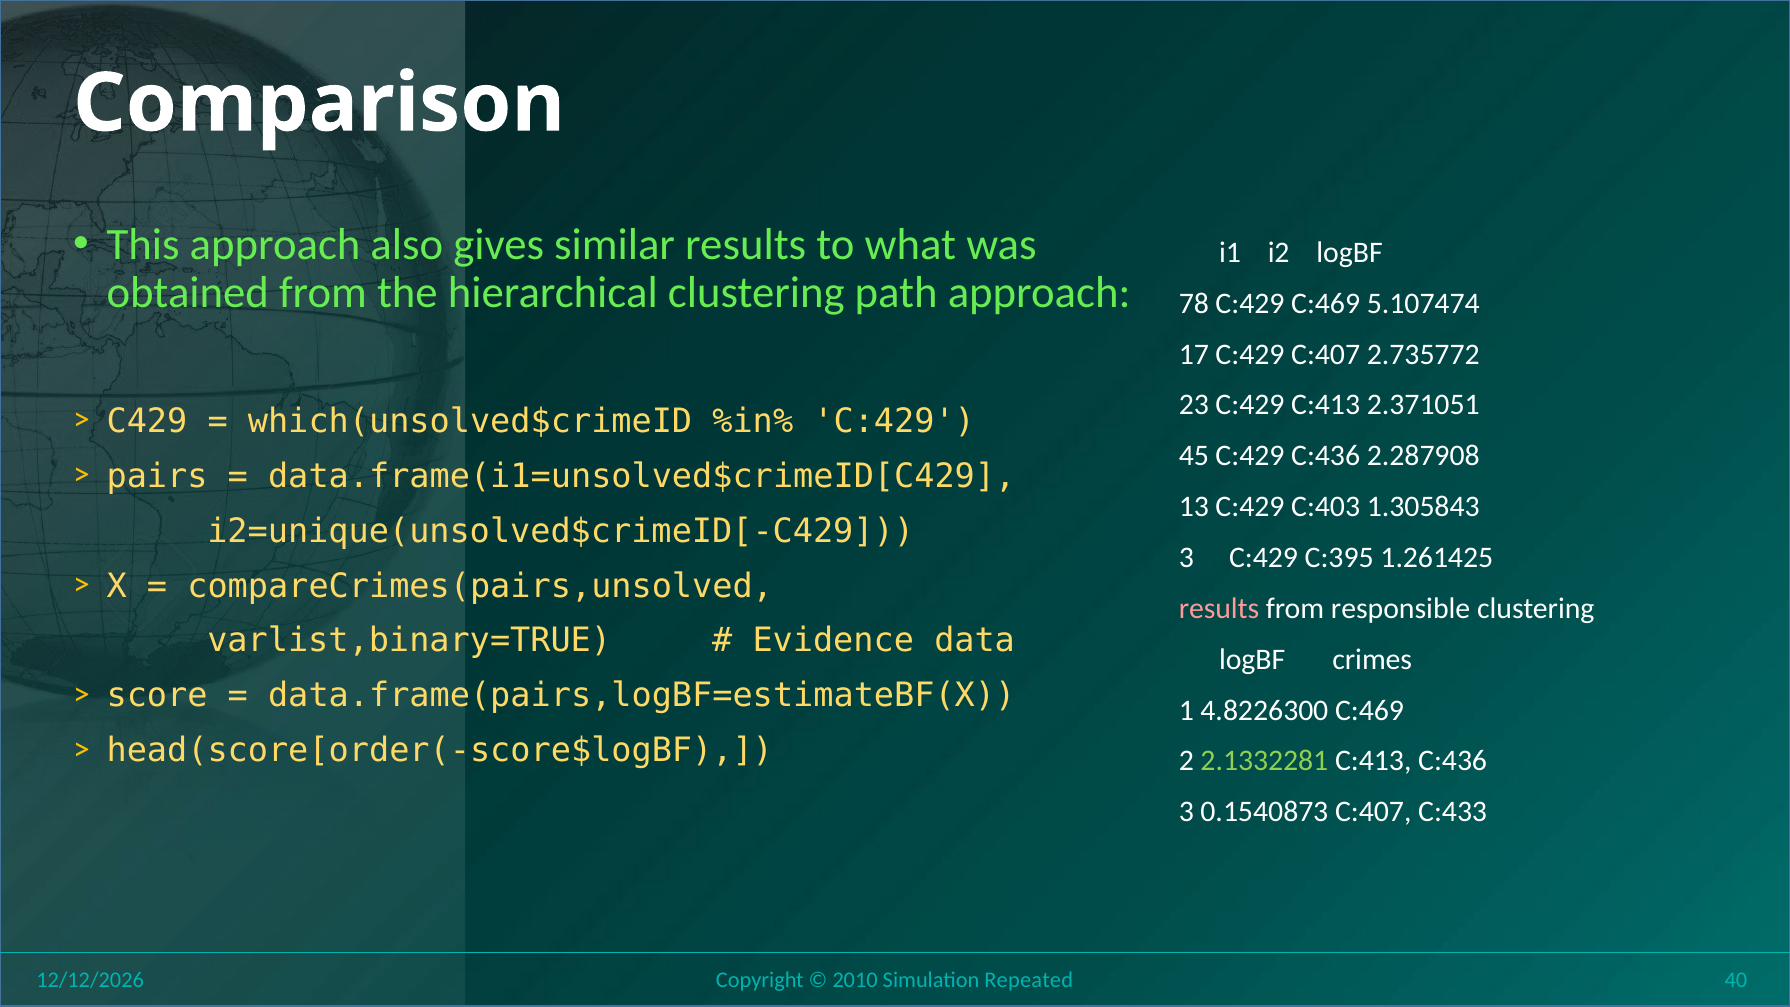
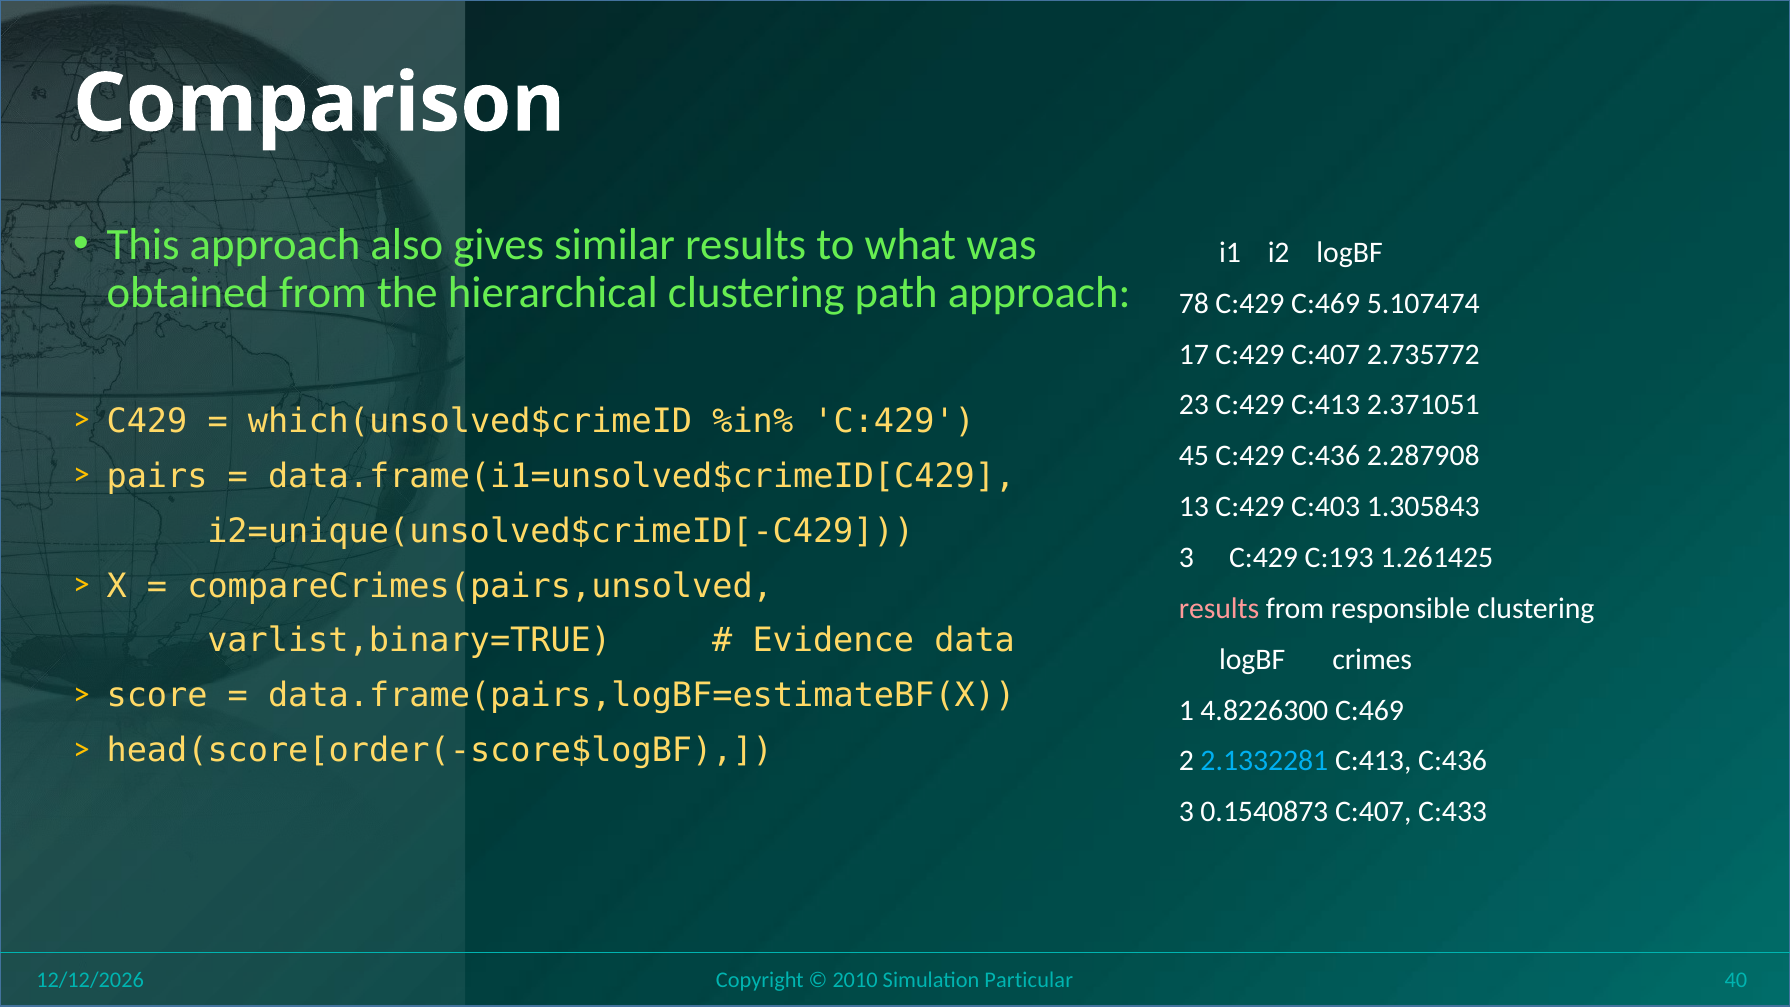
C:395: C:395 -> C:193
2.1332281 colour: light green -> light blue
Repeated: Repeated -> Particular
